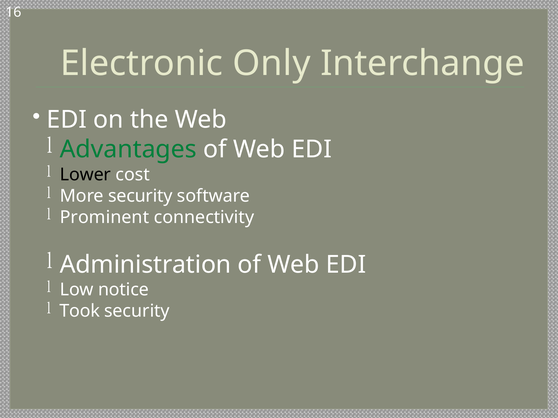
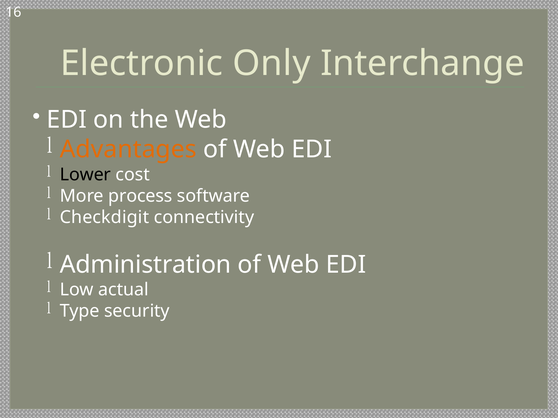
Advantages colour: green -> orange
More security: security -> process
Prominent: Prominent -> Checkdigit
notice: notice -> actual
Took: Took -> Type
